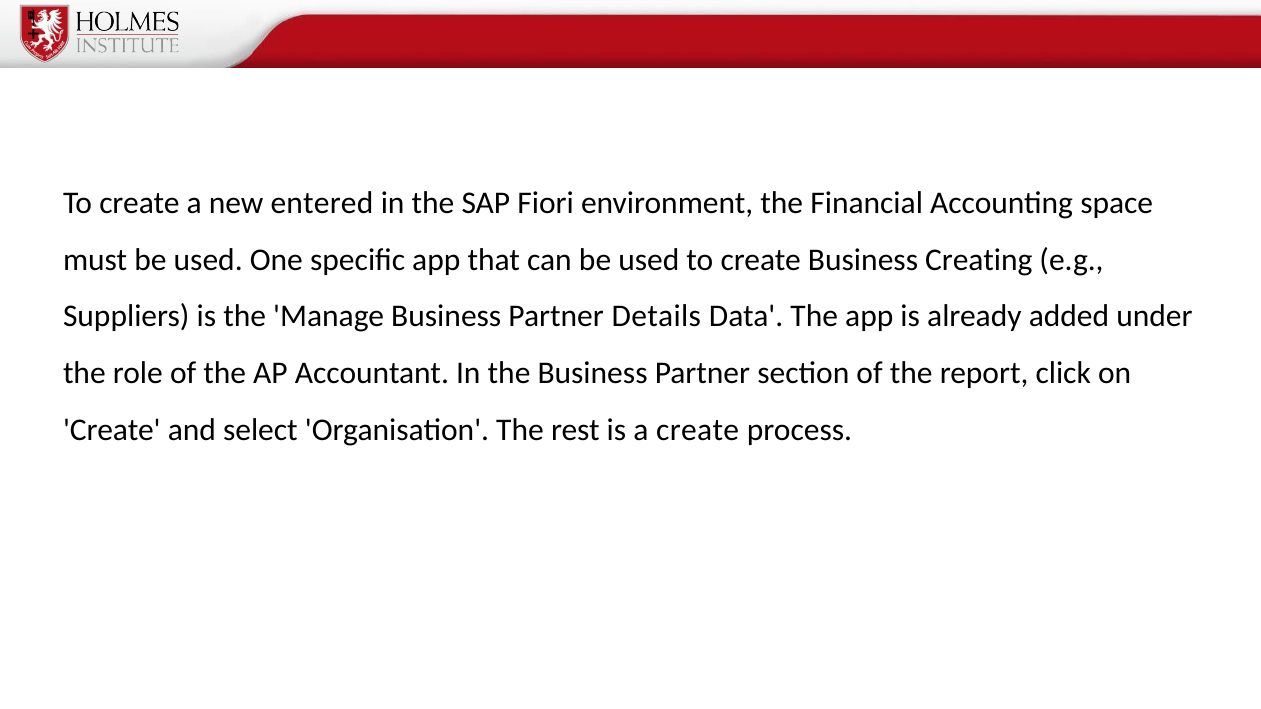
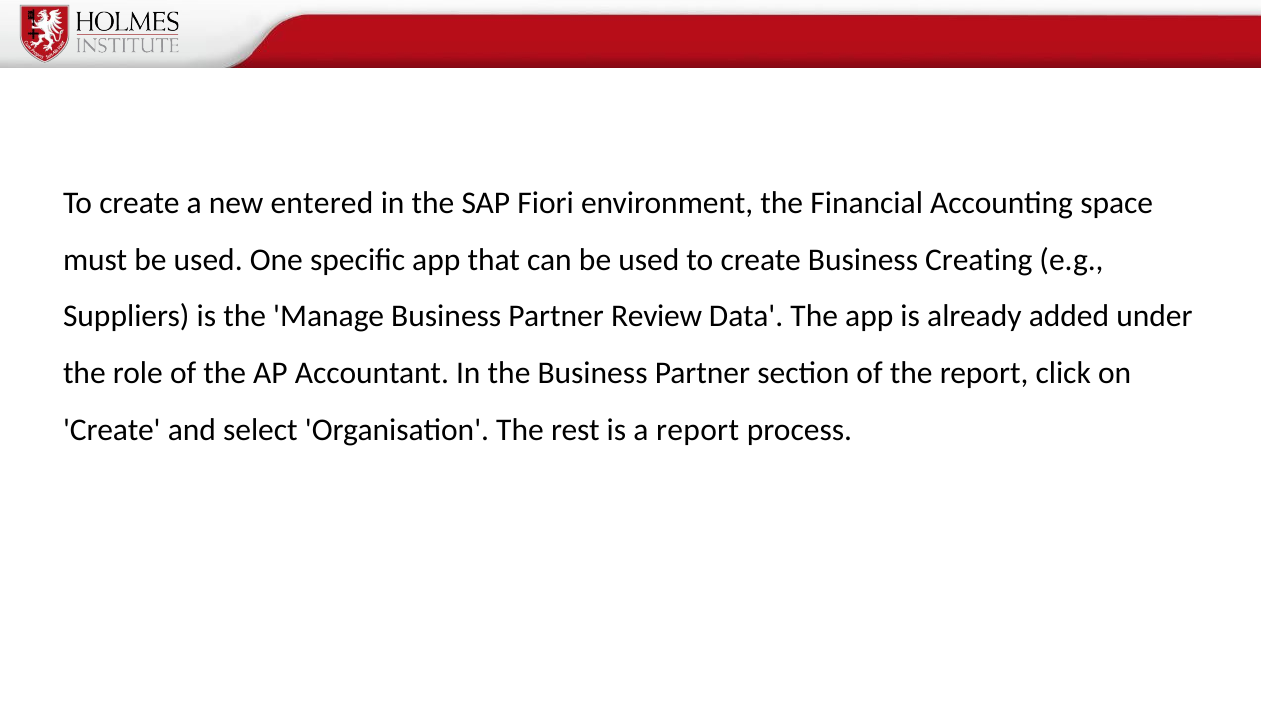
Details: Details -> Review
a create: create -> report
